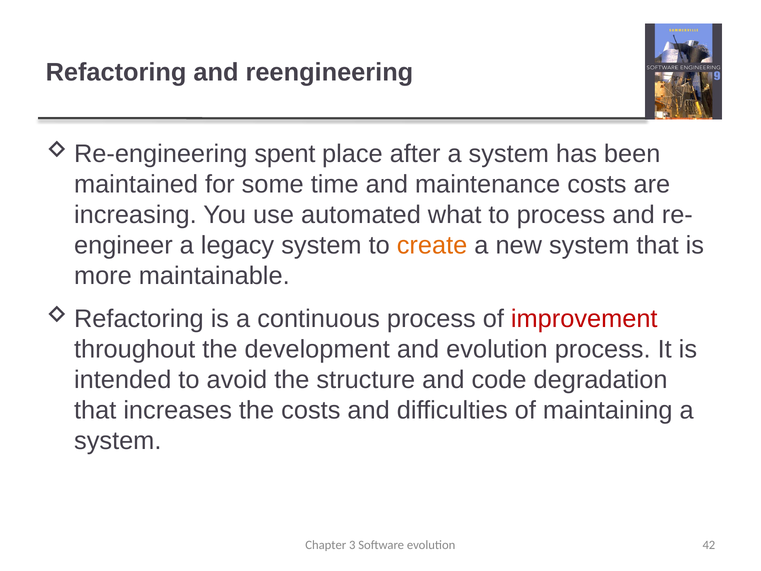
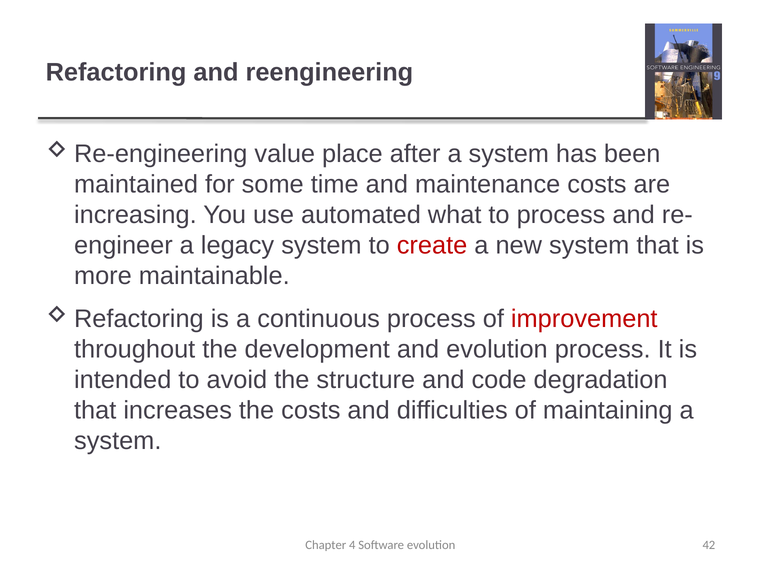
spent: spent -> value
create colour: orange -> red
3: 3 -> 4
